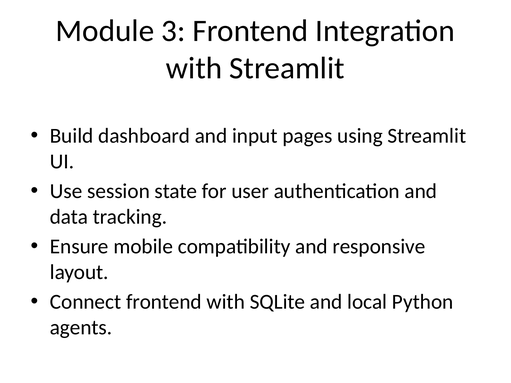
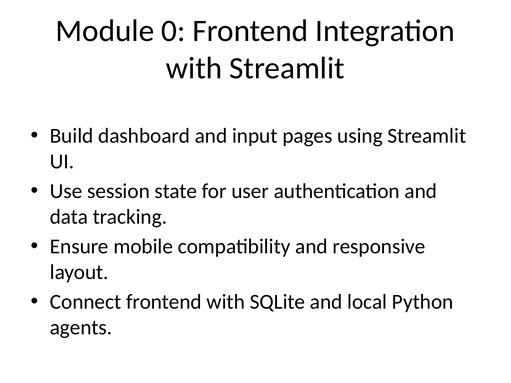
3: 3 -> 0
